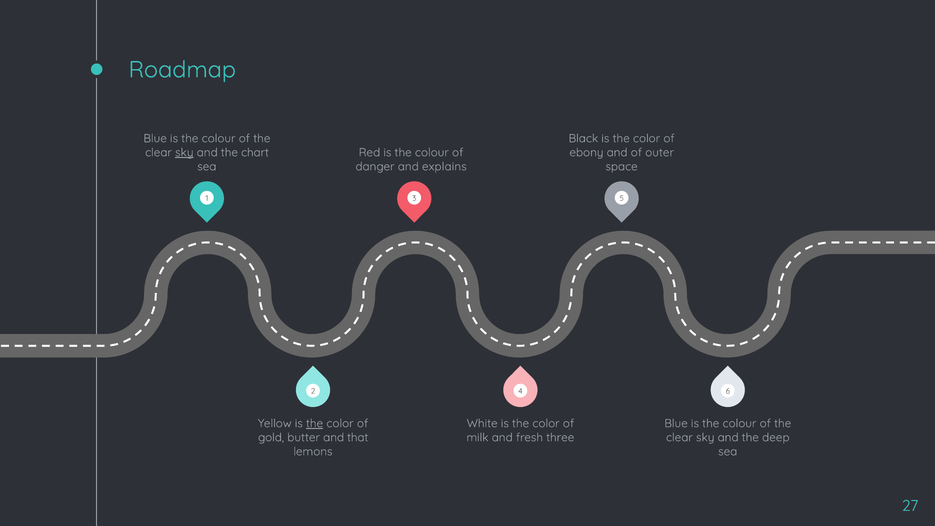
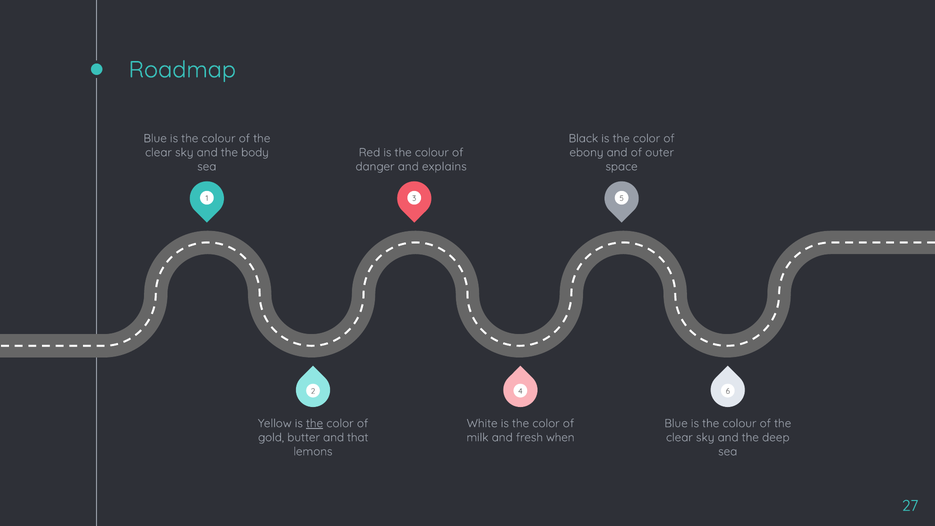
sky at (184, 152) underline: present -> none
chart: chart -> body
three: three -> when
